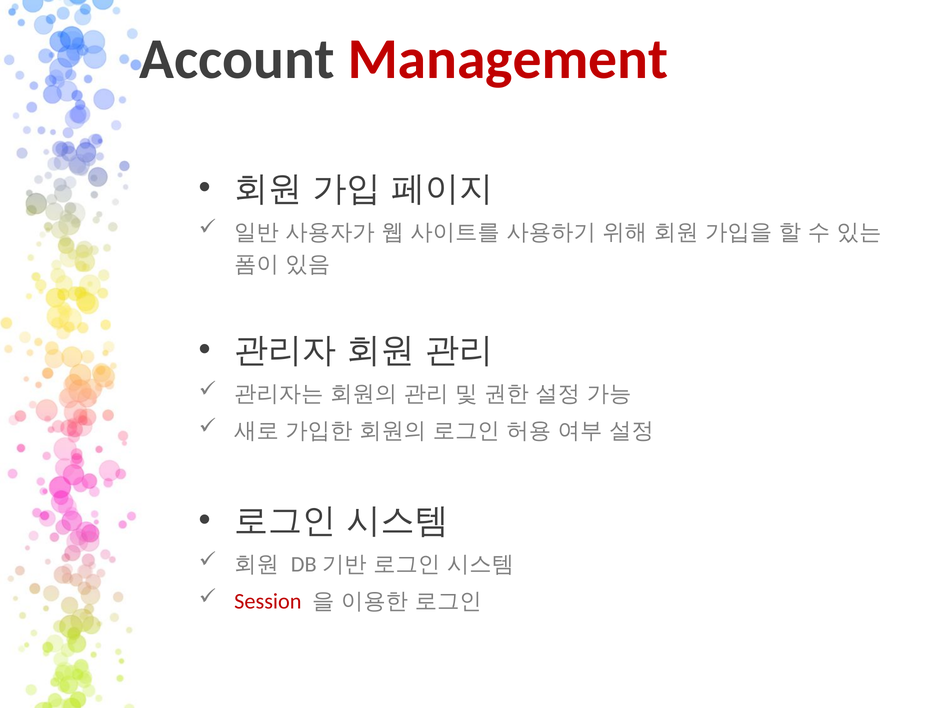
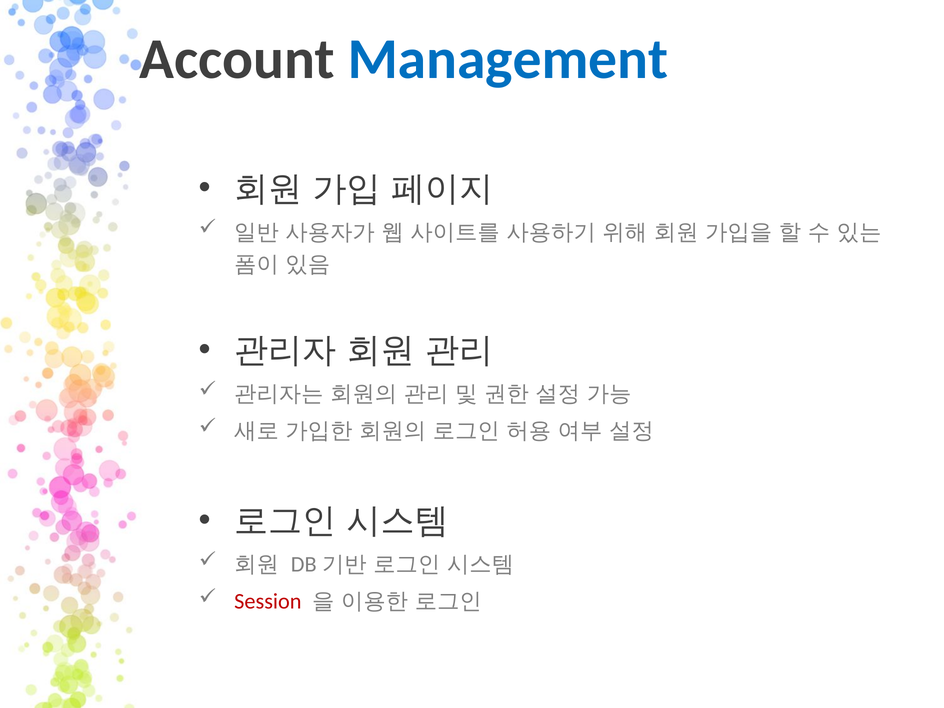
Management colour: red -> blue
